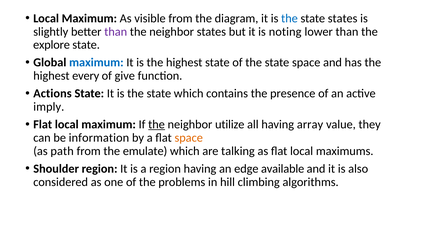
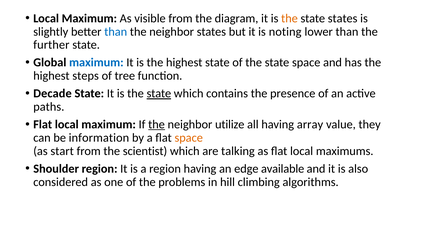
the at (289, 18) colour: blue -> orange
than at (116, 32) colour: purple -> blue
explore: explore -> further
every: every -> steps
give: give -> tree
Actions: Actions -> Decade
state at (159, 93) underline: none -> present
imply: imply -> paths
path: path -> start
emulate: emulate -> scientist
